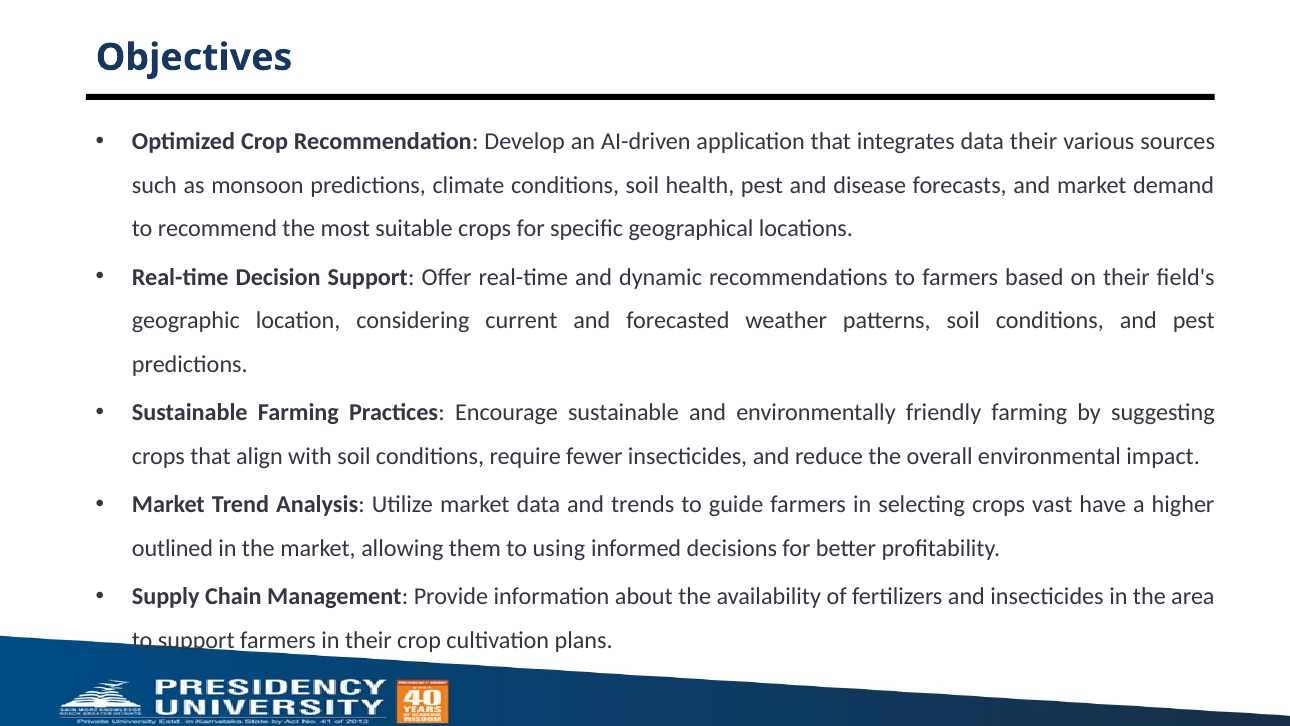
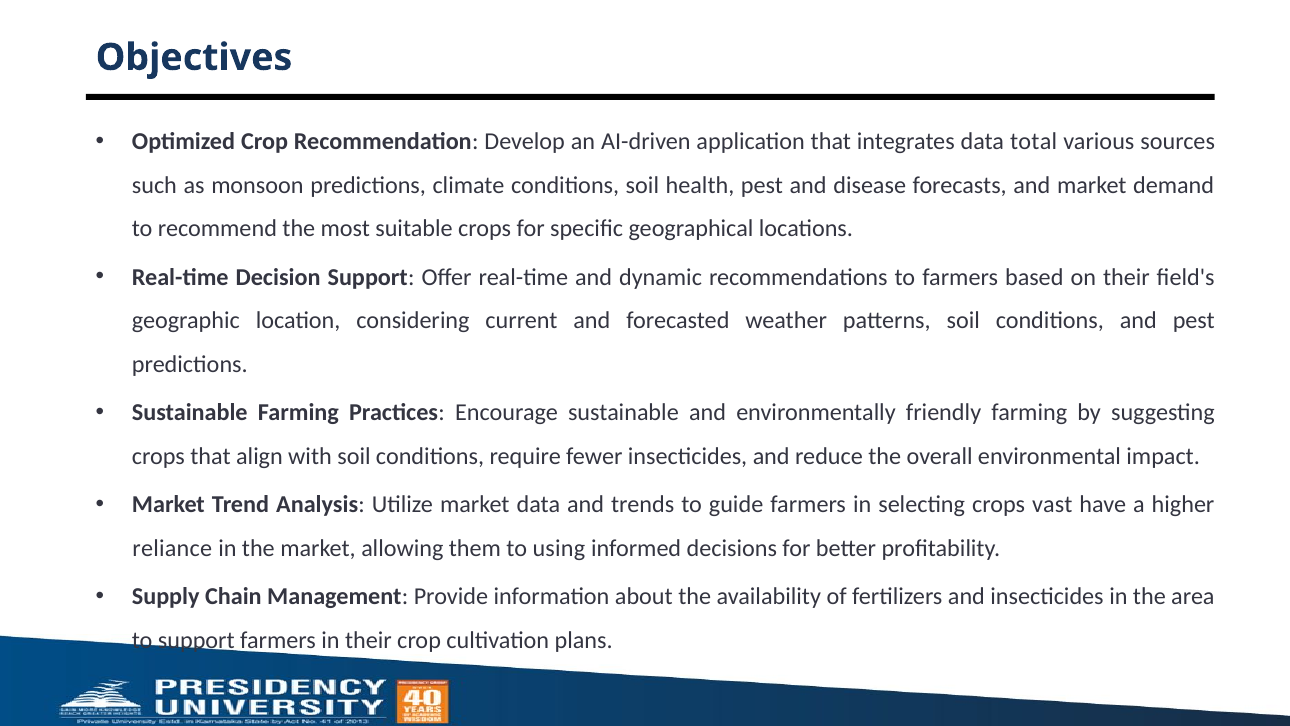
data their: their -> total
outlined: outlined -> reliance
